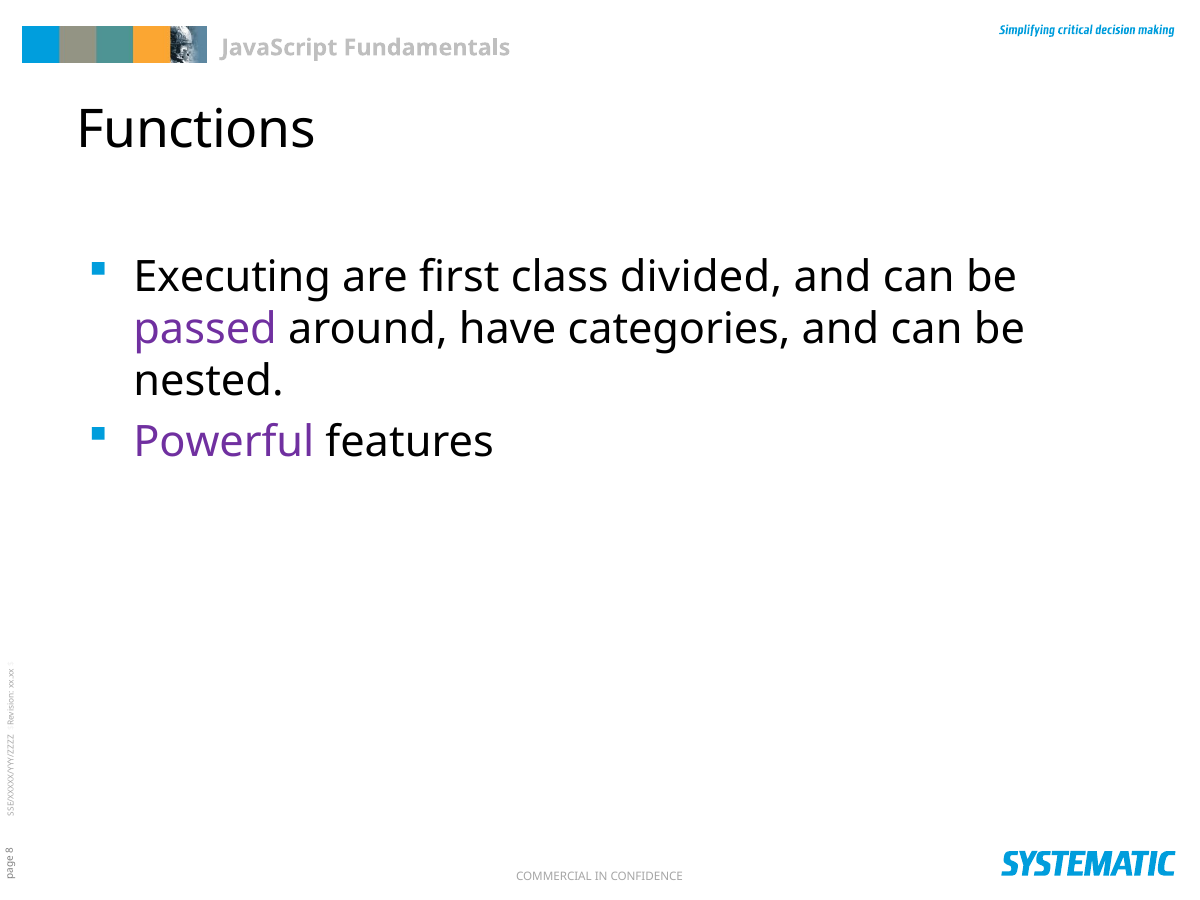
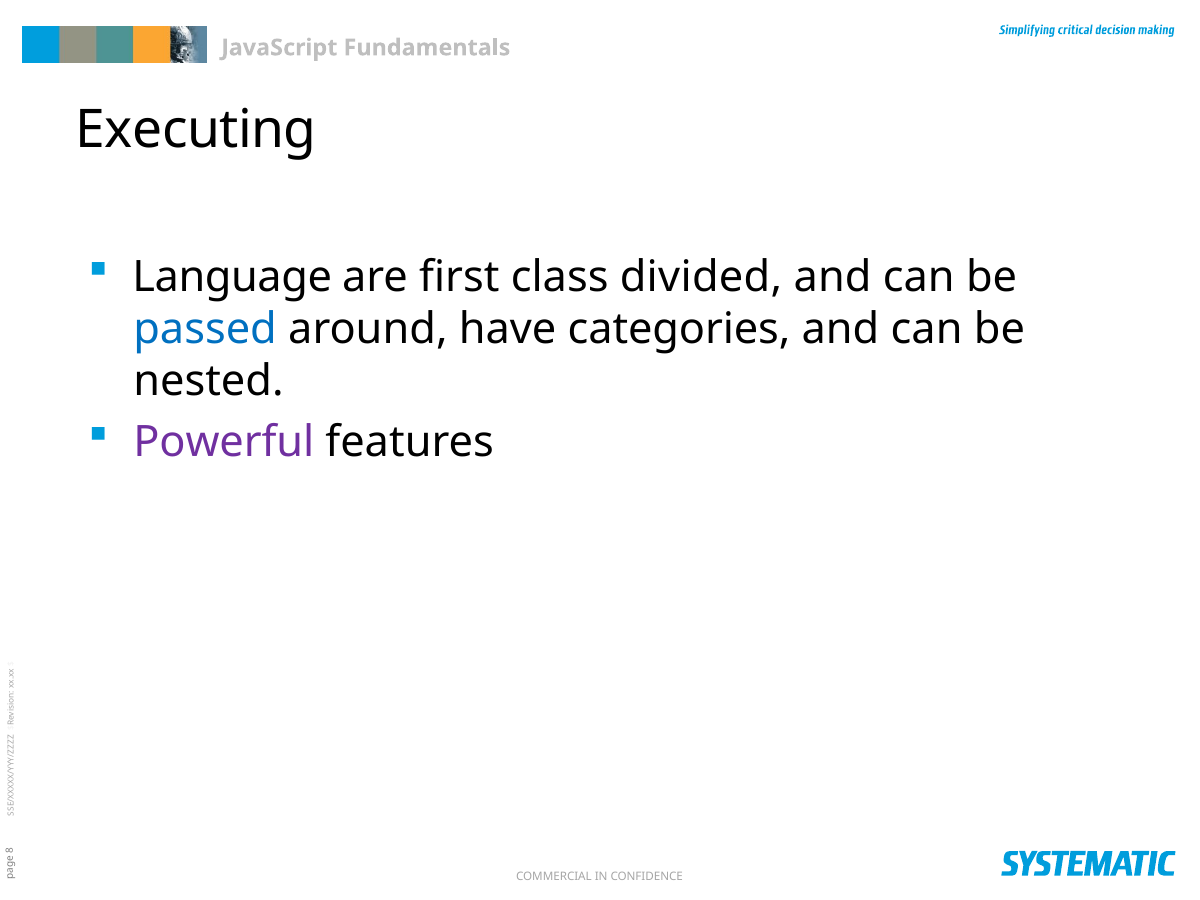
Functions: Functions -> Executing
Executing: Executing -> Language
passed colour: purple -> blue
